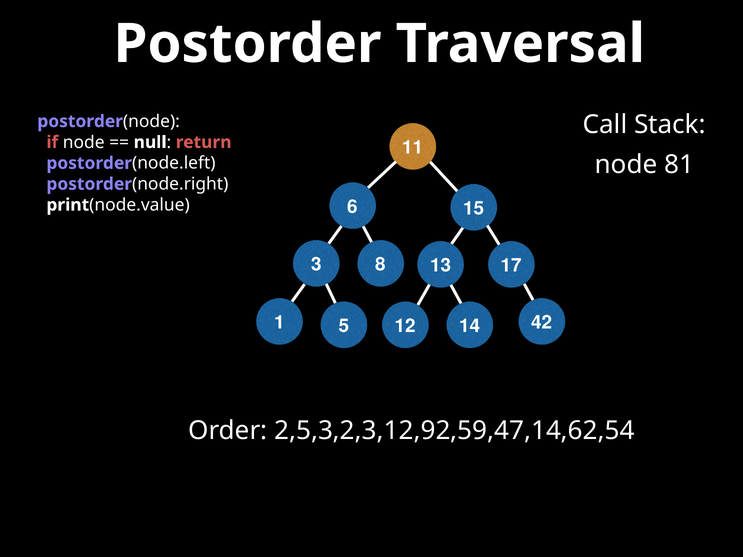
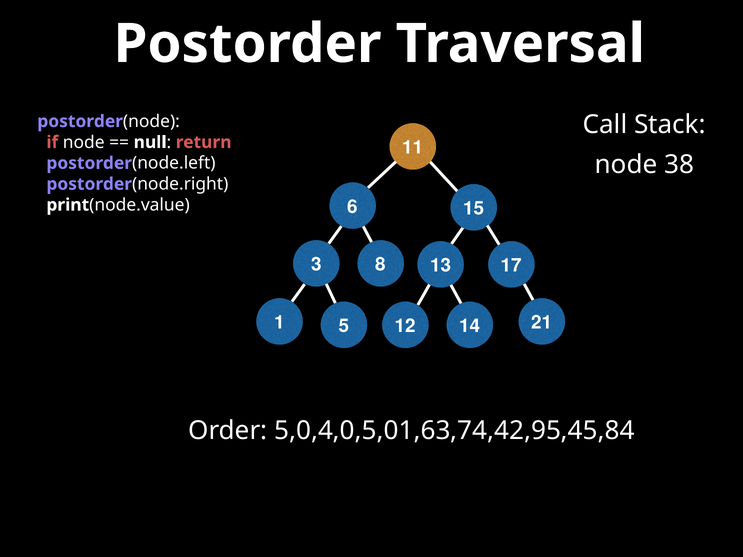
81: 81 -> 38
42: 42 -> 21
2,5,3,2,3,12,92,59,47,14,62,54: 2,5,3,2,3,12,92,59,47,14,62,54 -> 5,0,4,0,5,01,63,74,42,95,45,84
